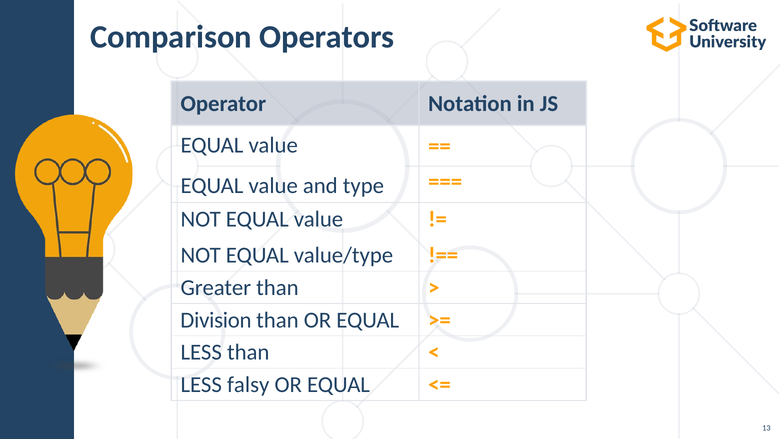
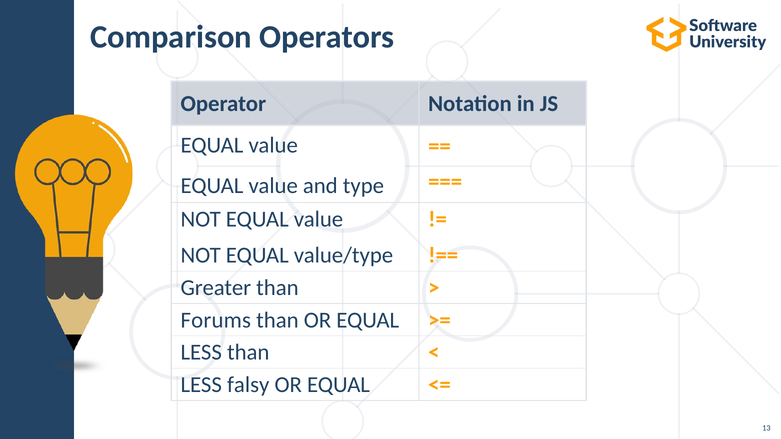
Division: Division -> Forums
